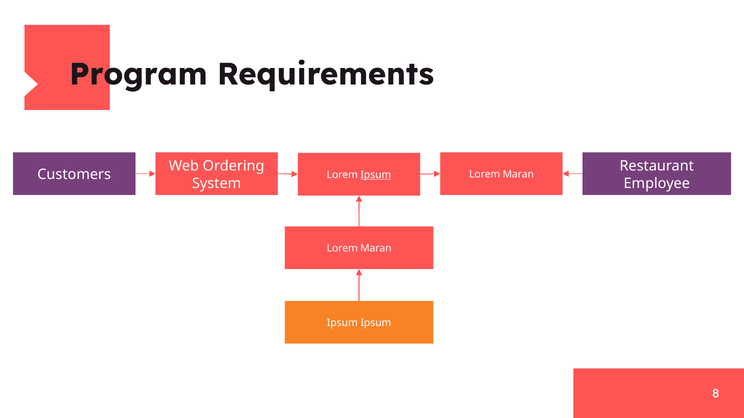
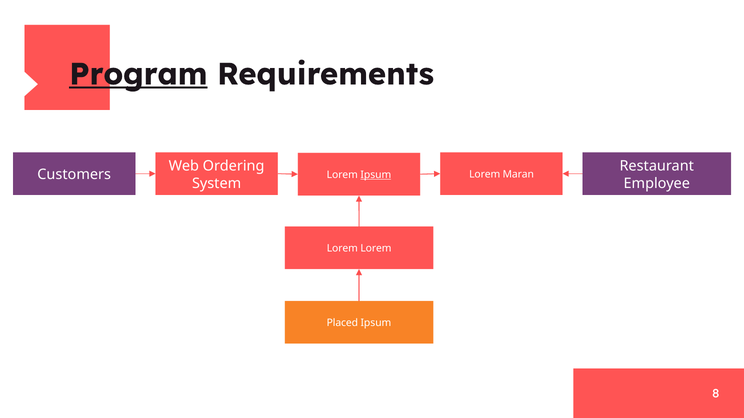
Program underline: none -> present
Maran at (376, 249): Maran -> Lorem
Ipsum at (342, 323): Ipsum -> Placed
